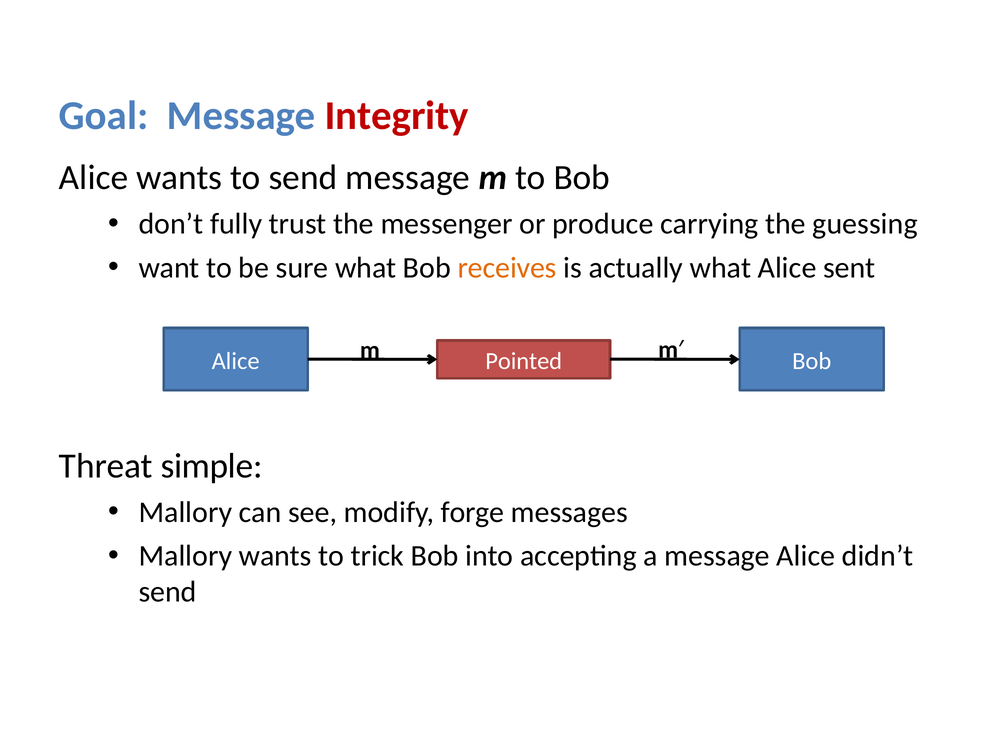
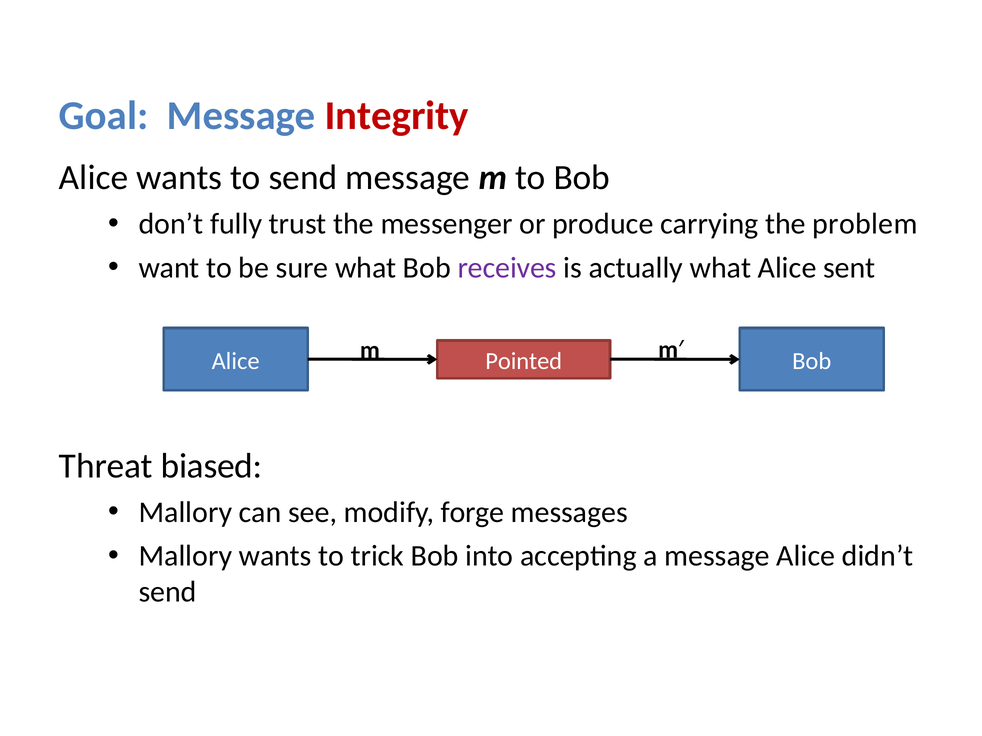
guessing: guessing -> problem
receives colour: orange -> purple
simple: simple -> biased
